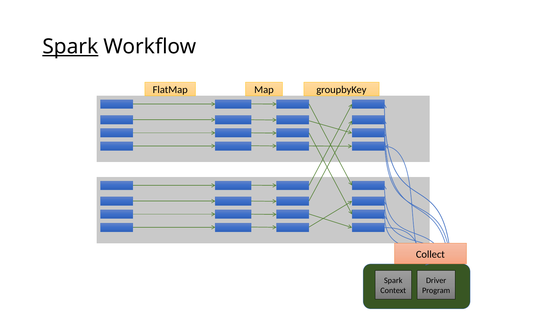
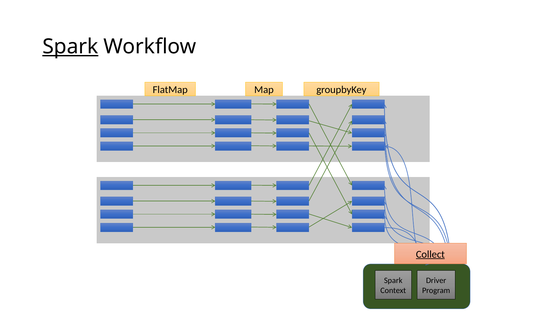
Collect underline: none -> present
